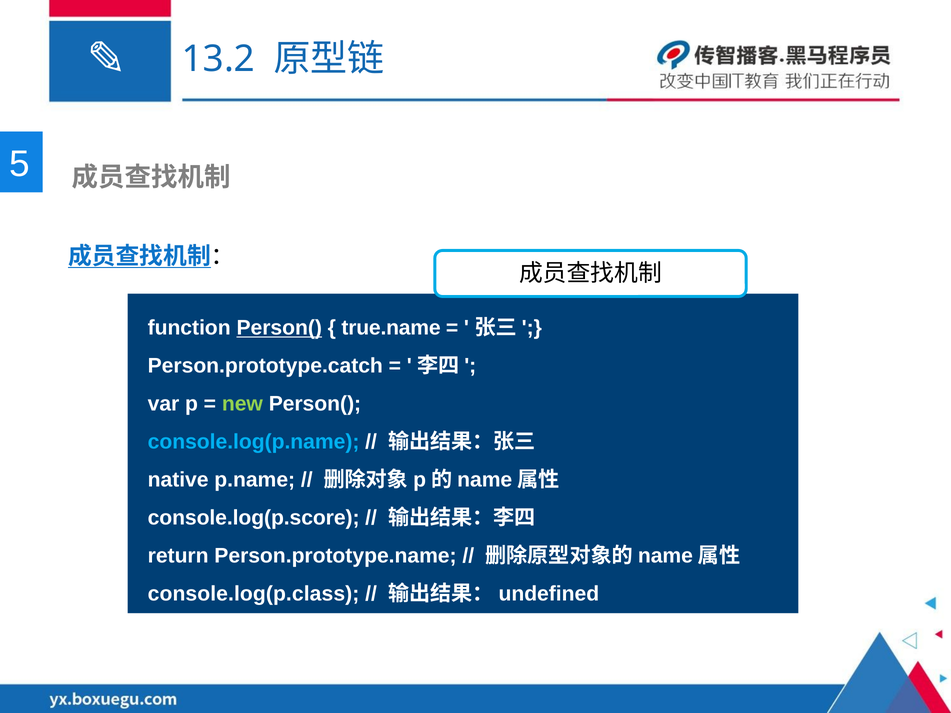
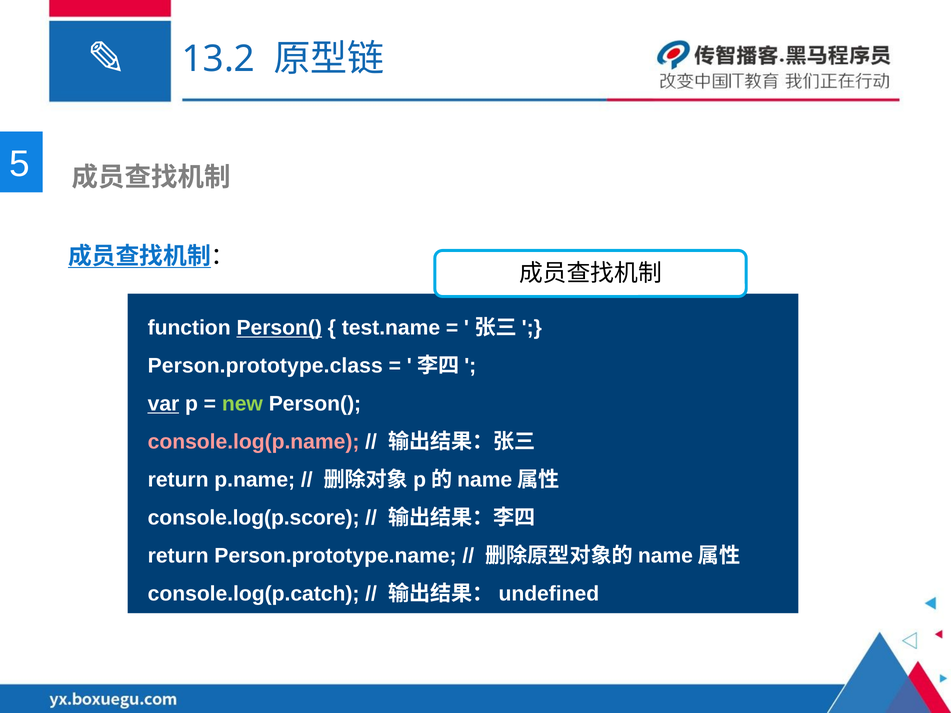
true.name: true.name -> test.name
Person.prototype.catch: Person.prototype.catch -> Person.prototype.class
var underline: none -> present
console.log(p.name colour: light blue -> pink
native at (178, 480): native -> return
console.log(p.class: console.log(p.class -> console.log(p.catch
